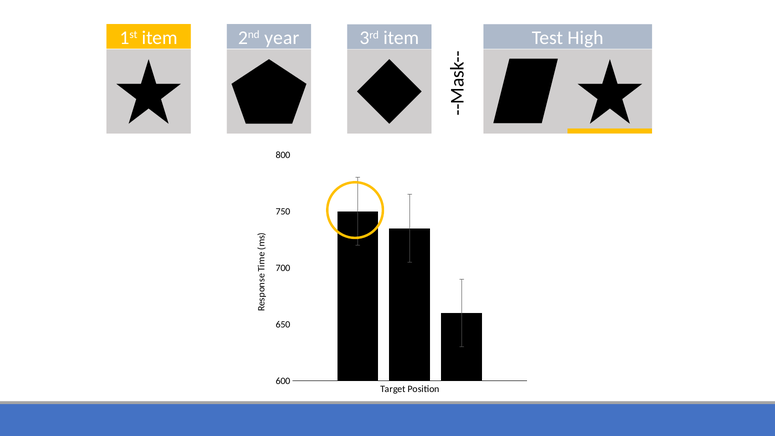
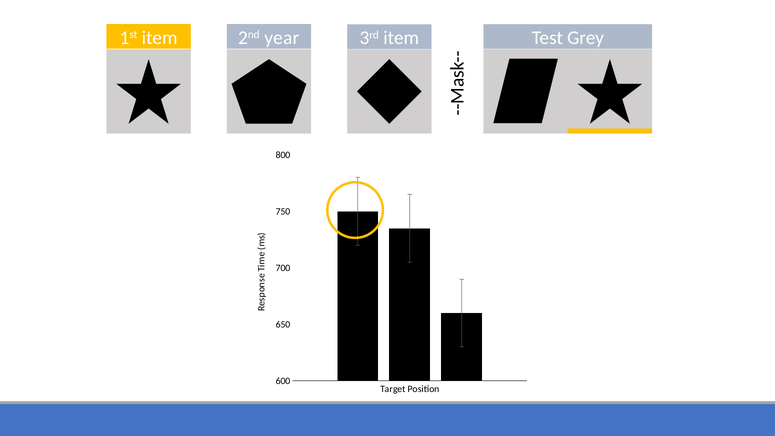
High: High -> Grey
